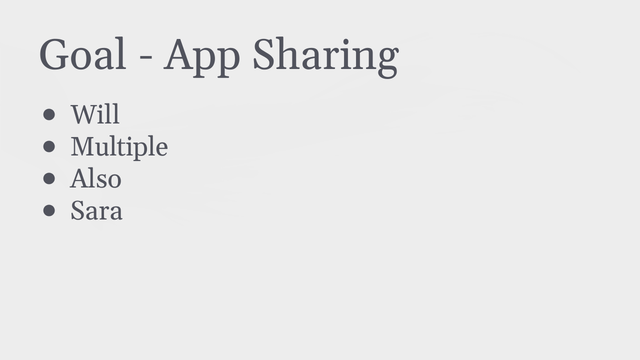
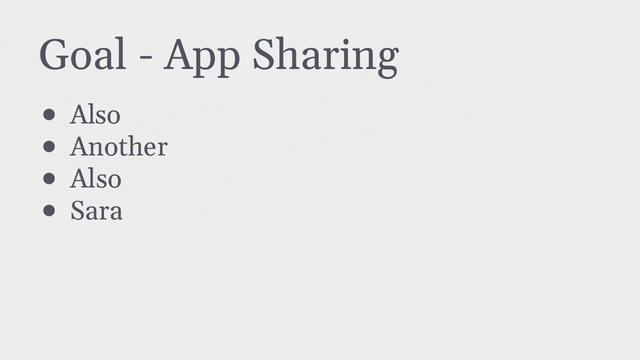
Will at (95, 115): Will -> Also
Multiple: Multiple -> Another
